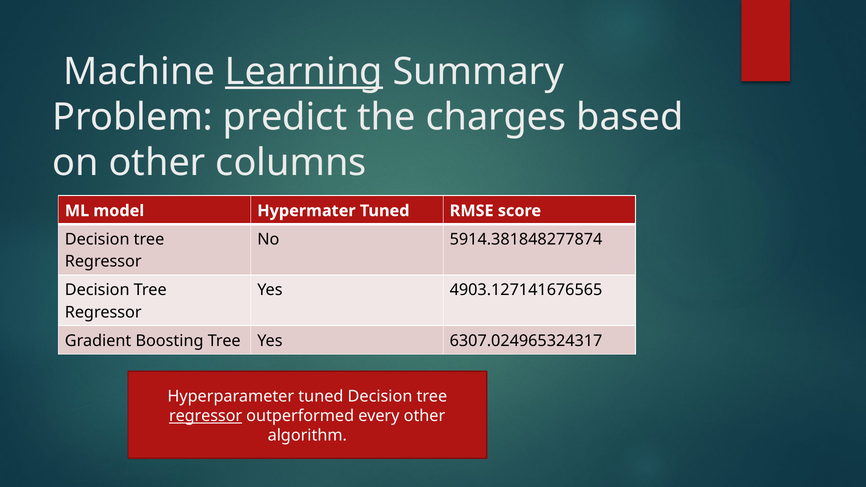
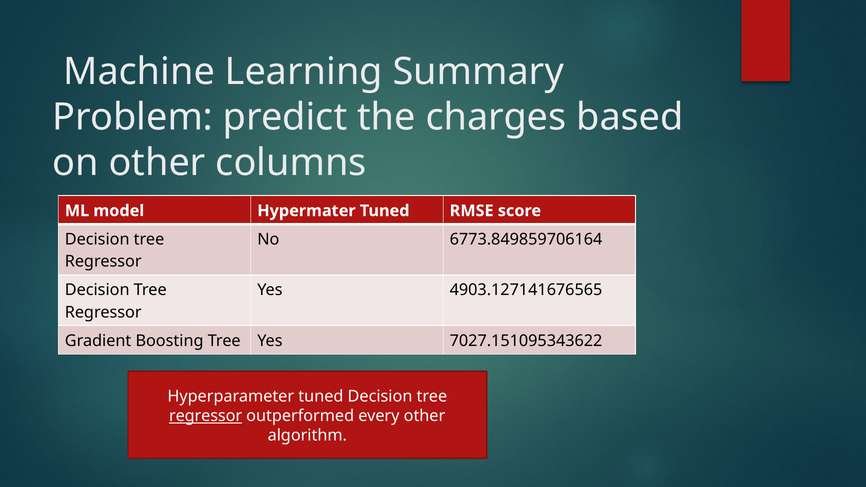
Learning underline: present -> none
5914.381848277874: 5914.381848277874 -> 6773.849859706164
6307.024965324317: 6307.024965324317 -> 7027.151095343622
